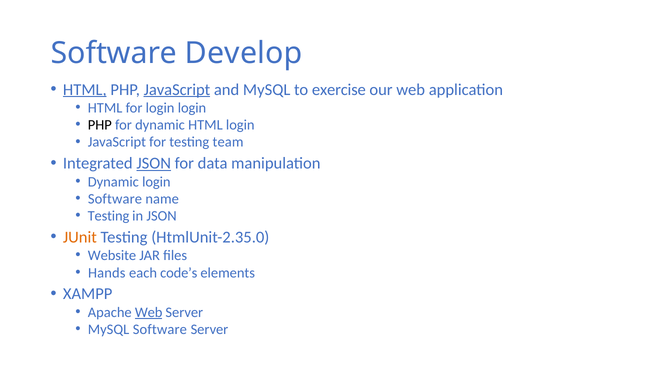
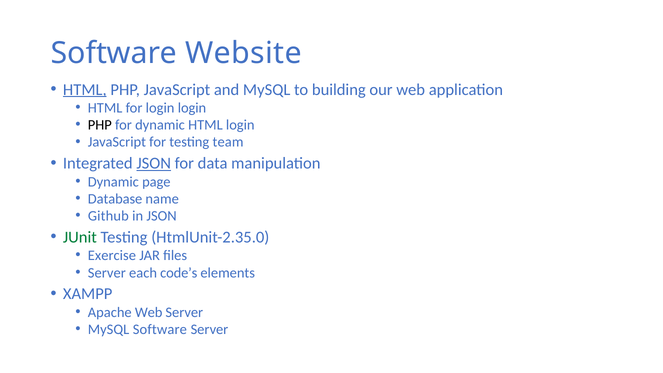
Develop: Develop -> Website
JavaScript at (177, 90) underline: present -> none
exercise: exercise -> building
Dynamic login: login -> page
Software at (115, 199): Software -> Database
Testing at (108, 216): Testing -> Github
JUnit colour: orange -> green
Website: Website -> Exercise
Hands at (107, 273): Hands -> Server
Web at (149, 312) underline: present -> none
